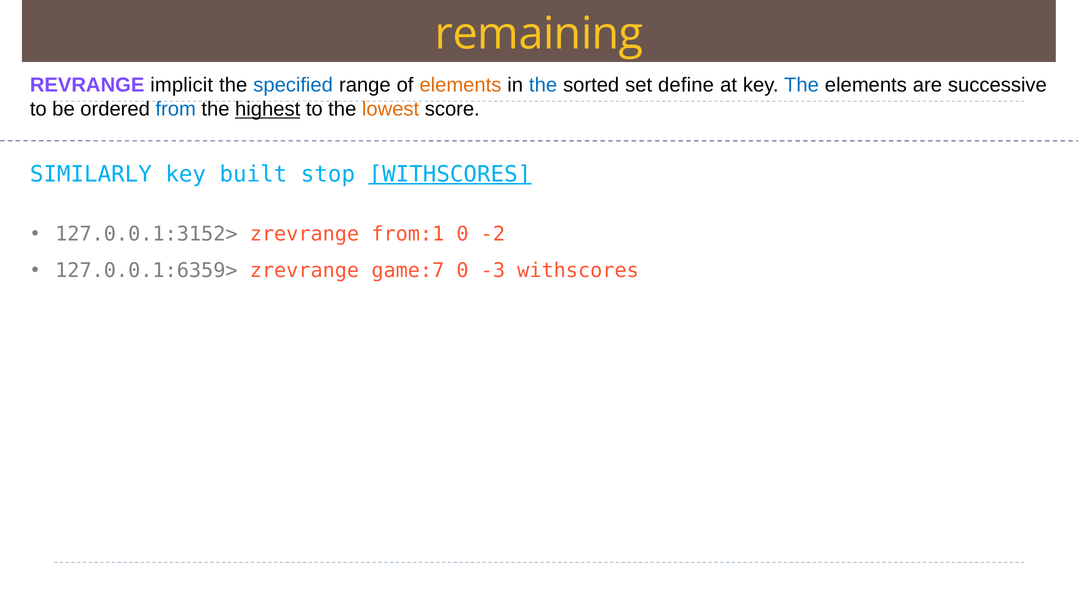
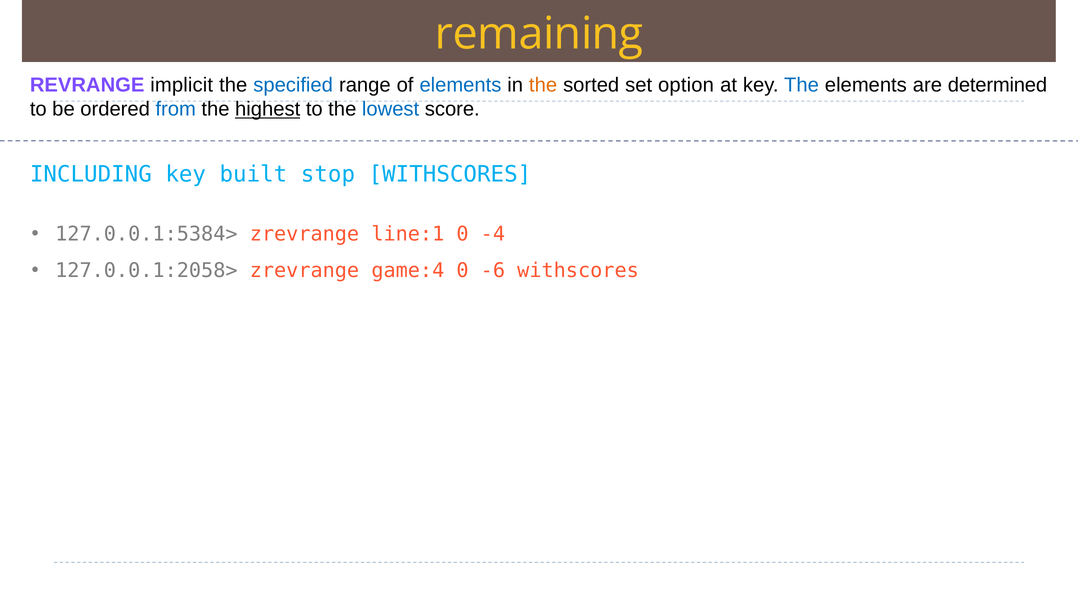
elements at (460, 85) colour: orange -> blue
the at (543, 85) colour: blue -> orange
define: define -> option
successive: successive -> determined
lowest colour: orange -> blue
SIMILARLY: SIMILARLY -> INCLUDING
WITHSCORES at (450, 174) underline: present -> none
127.0.0.1:3152>: 127.0.0.1:3152> -> 127.0.0.1:5384>
from:1: from:1 -> line:1
-2: -2 -> -4
127.0.0.1:6359>: 127.0.0.1:6359> -> 127.0.0.1:2058>
game:7: game:7 -> game:4
-3: -3 -> -6
